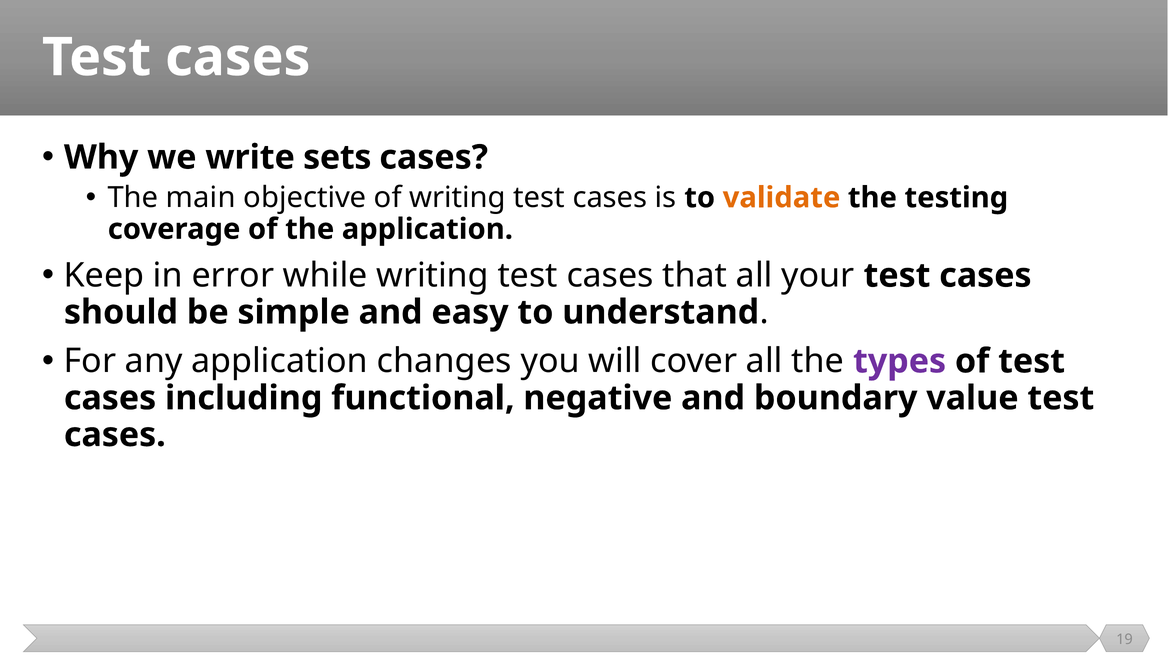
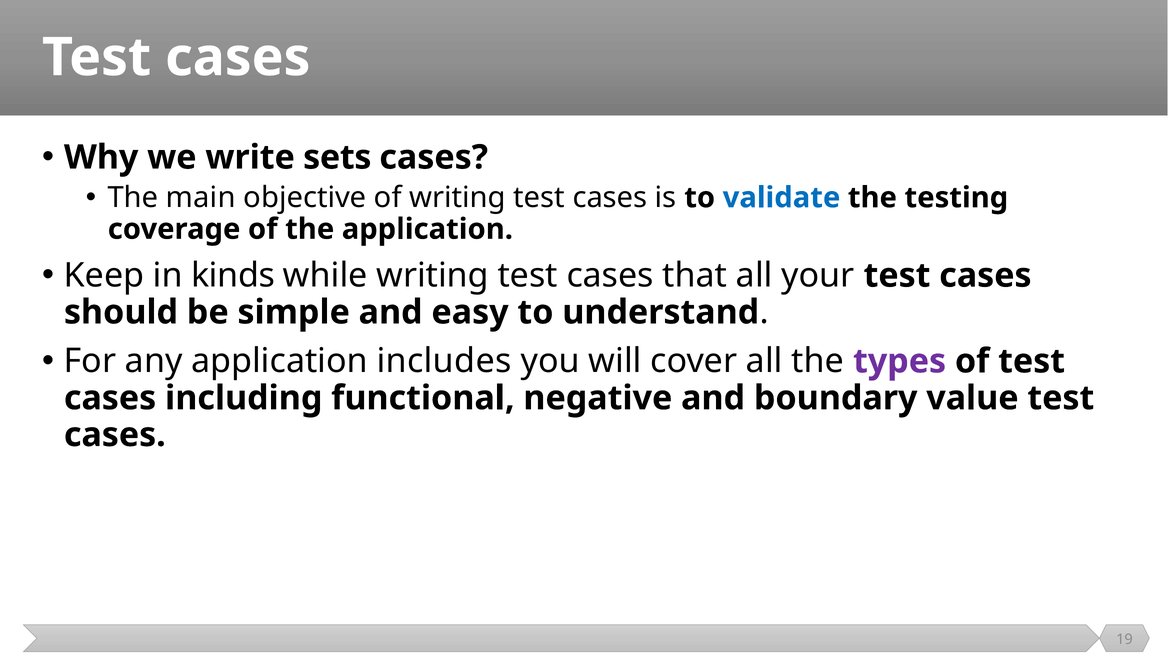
validate colour: orange -> blue
error: error -> kinds
changes: changes -> includes
